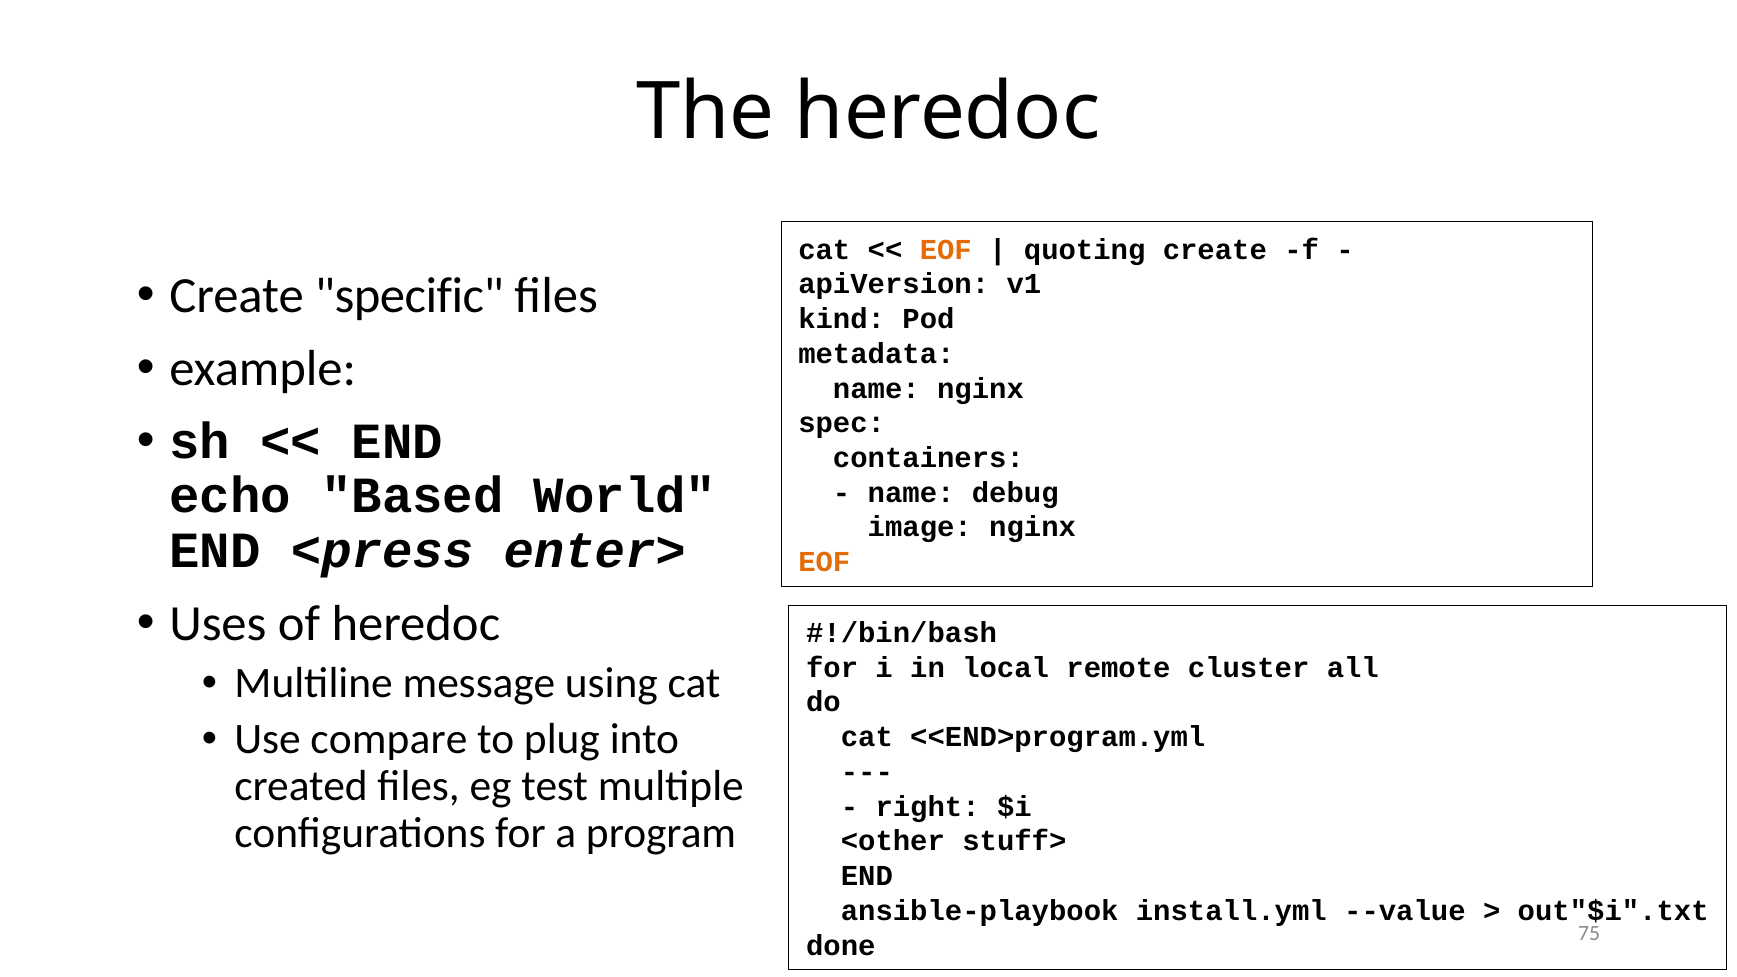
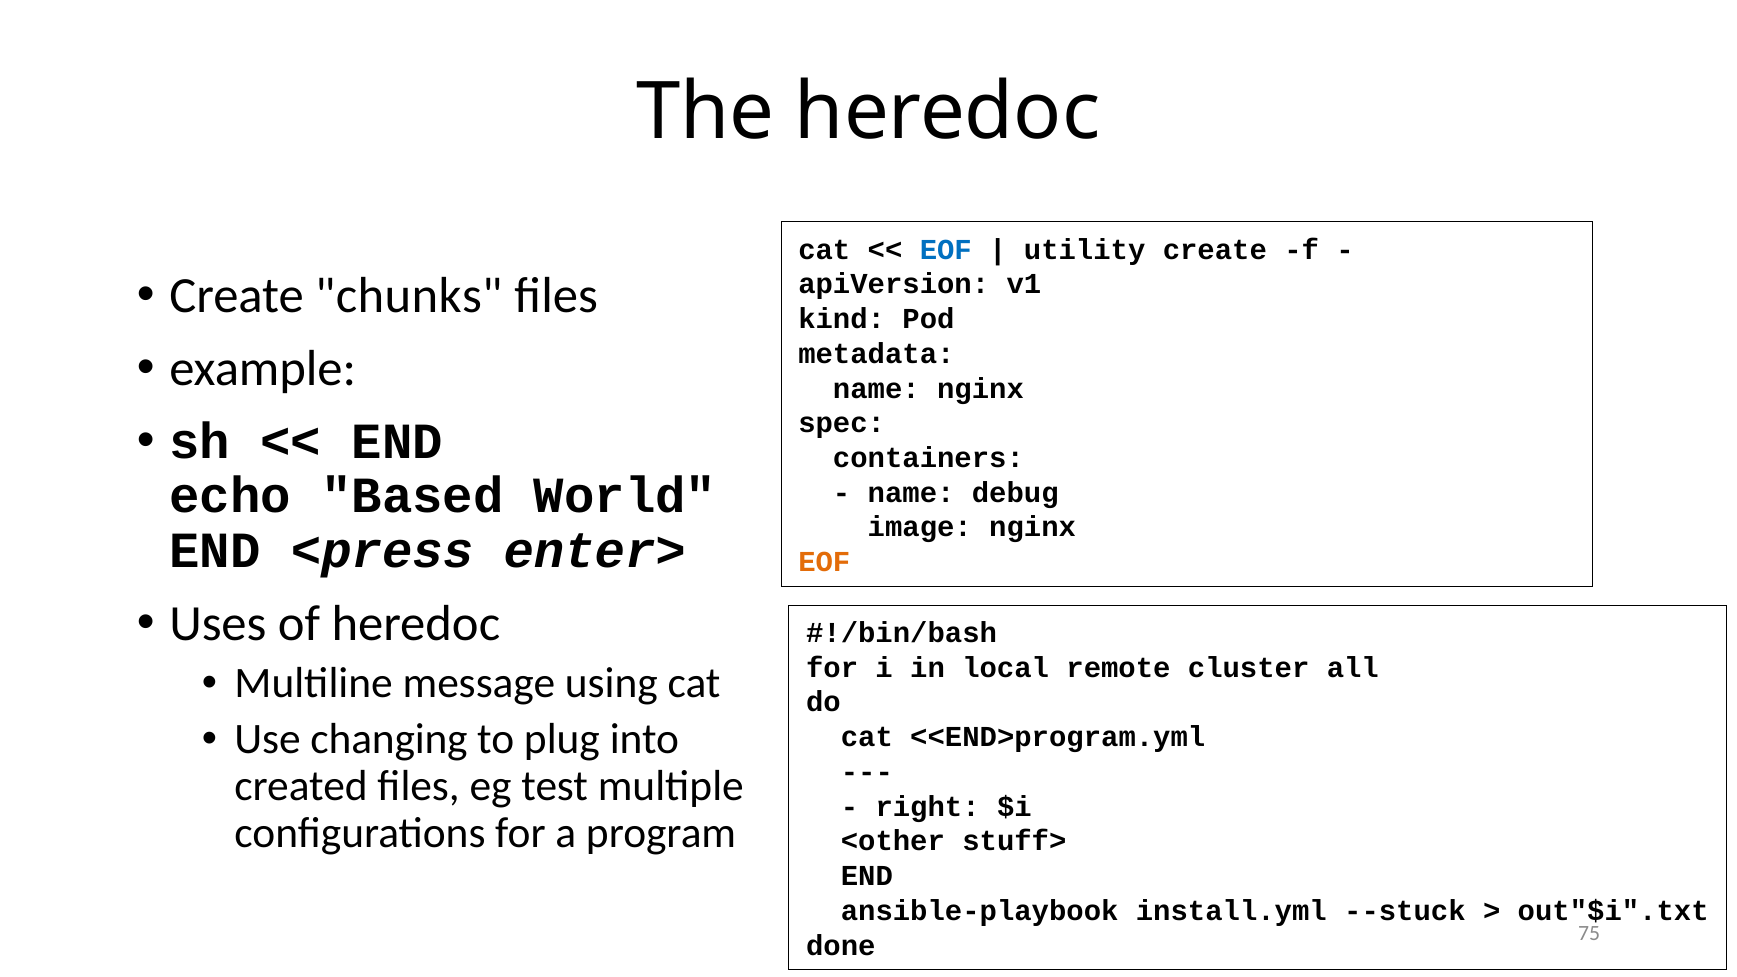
EOF at (946, 250) colour: orange -> blue
quoting: quoting -> utility
specific: specific -> chunks
compare: compare -> changing
--value: --value -> --stuck
